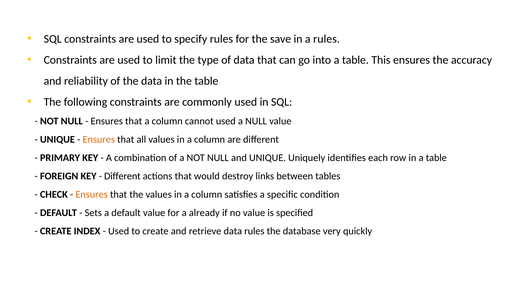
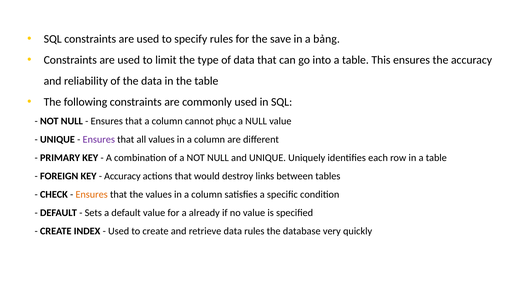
a rules: rules -> bảng
cannot used: used -> phục
Ensures at (99, 140) colour: orange -> purple
Different at (122, 176): Different -> Accuracy
